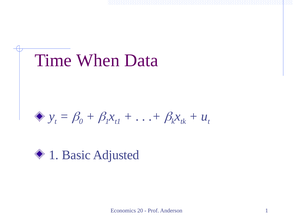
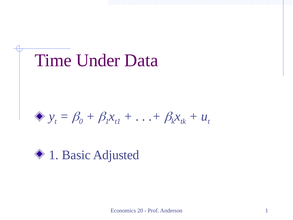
When: When -> Under
